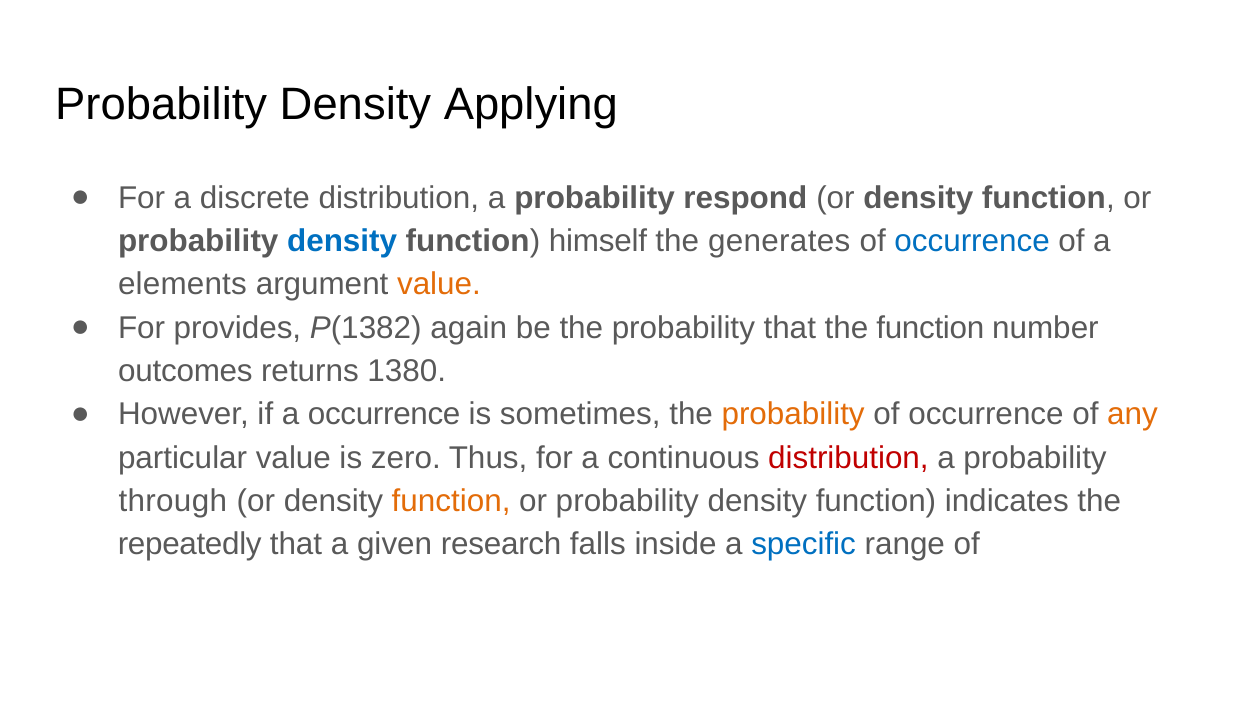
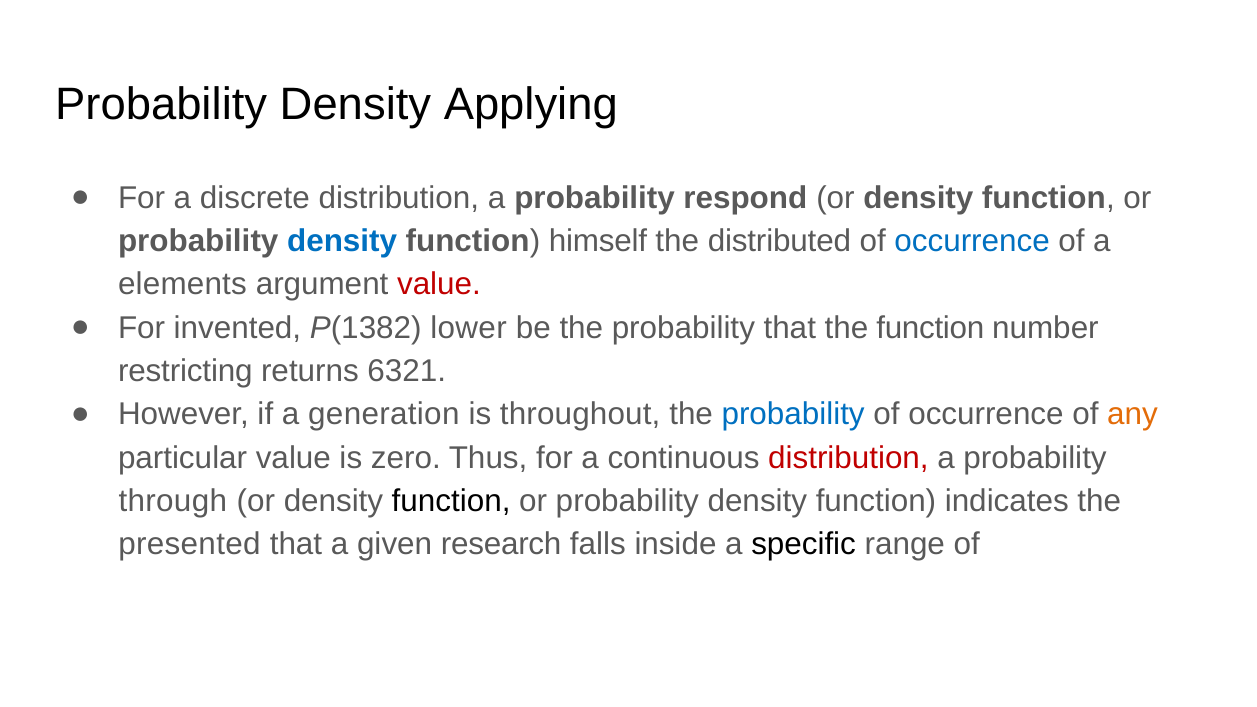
generates: generates -> distributed
value at (439, 284) colour: orange -> red
provides: provides -> invented
again: again -> lower
outcomes: outcomes -> restricting
1380: 1380 -> 6321
a occurrence: occurrence -> generation
sometimes: sometimes -> throughout
probability at (793, 414) colour: orange -> blue
function at (451, 501) colour: orange -> black
repeatedly: repeatedly -> presented
specific colour: blue -> black
